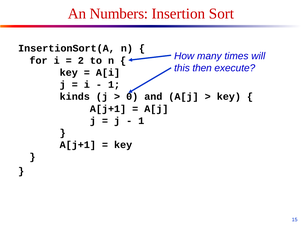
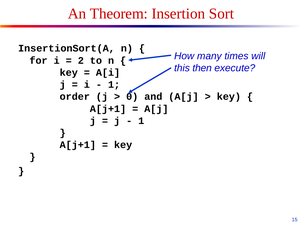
Numbers: Numbers -> Theorem
kinds: kinds -> order
